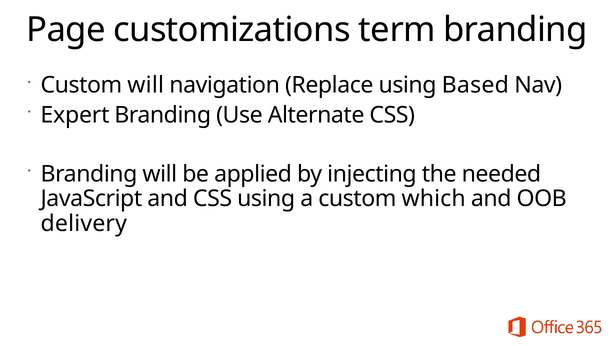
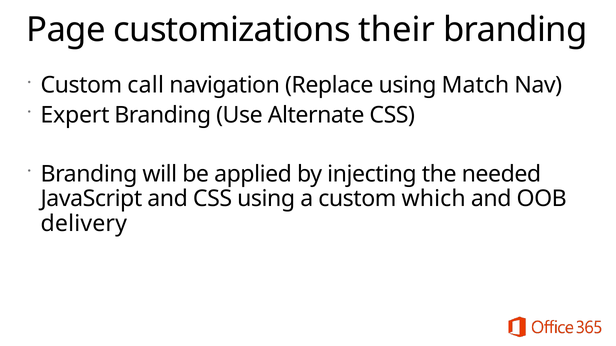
term: term -> their
Custom will: will -> call
Based: Based -> Match
